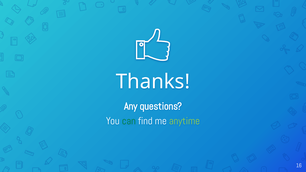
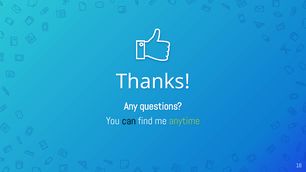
can colour: green -> black
